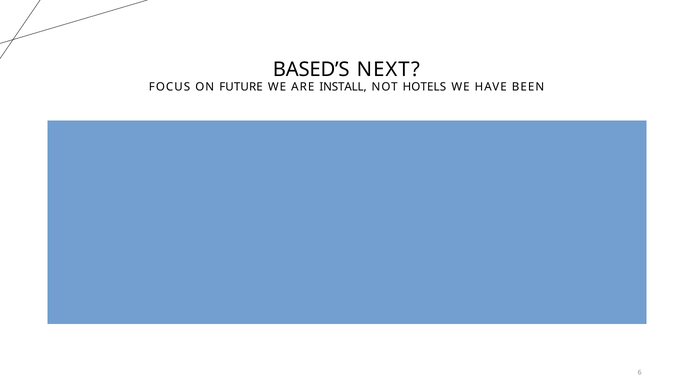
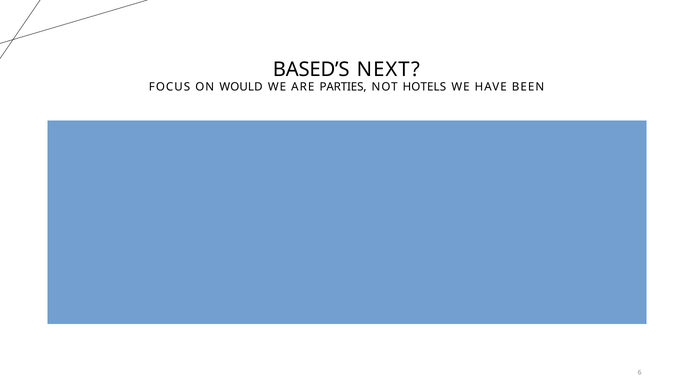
FUTURE: FUTURE -> WOULD
INSTALL: INSTALL -> PARTIES
